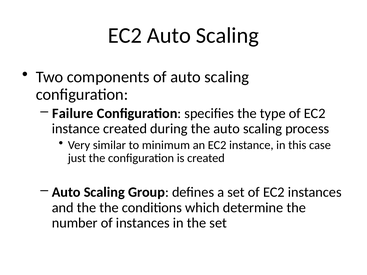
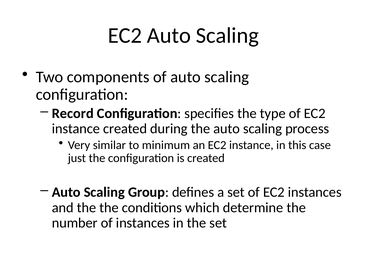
Failure: Failure -> Record
